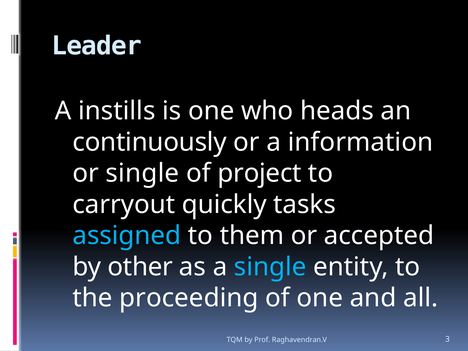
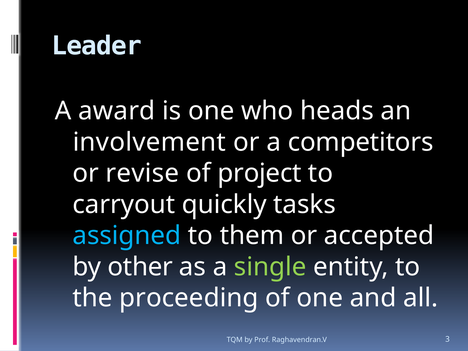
instills: instills -> award
continuously: continuously -> involvement
information: information -> competitors
or single: single -> revise
single at (270, 267) colour: light blue -> light green
